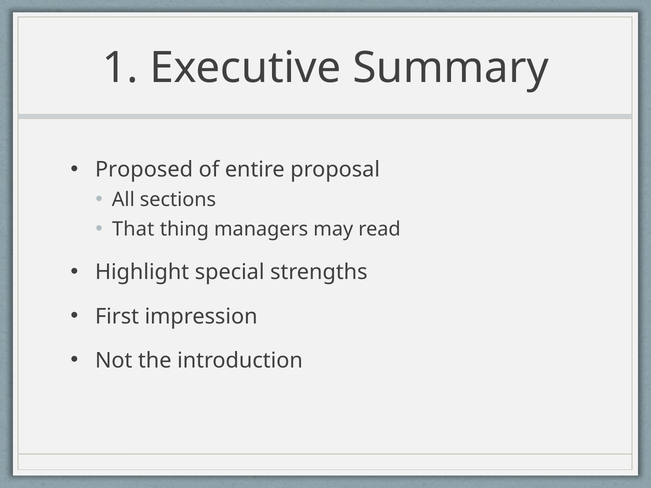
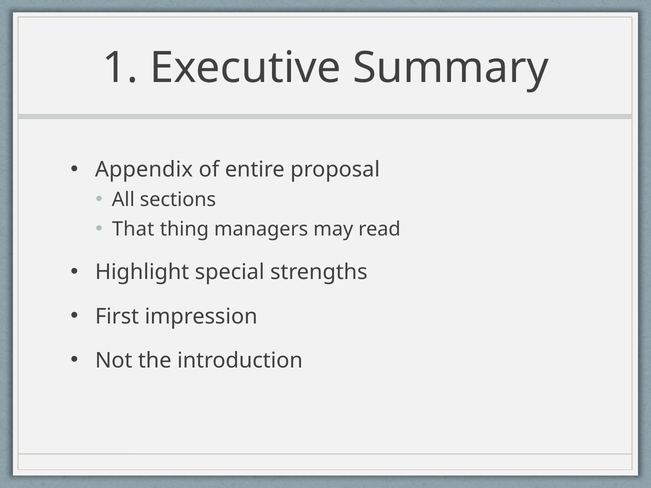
Proposed: Proposed -> Appendix
